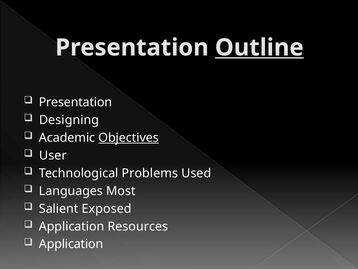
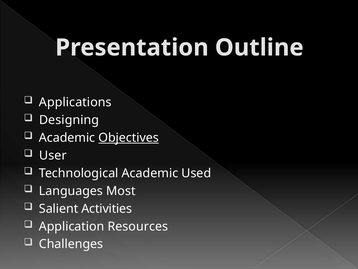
Outline underline: present -> none
Presentation at (75, 102): Presentation -> Applications
Technological Problems: Problems -> Academic
Exposed: Exposed -> Activities
Application at (71, 244): Application -> Challenges
